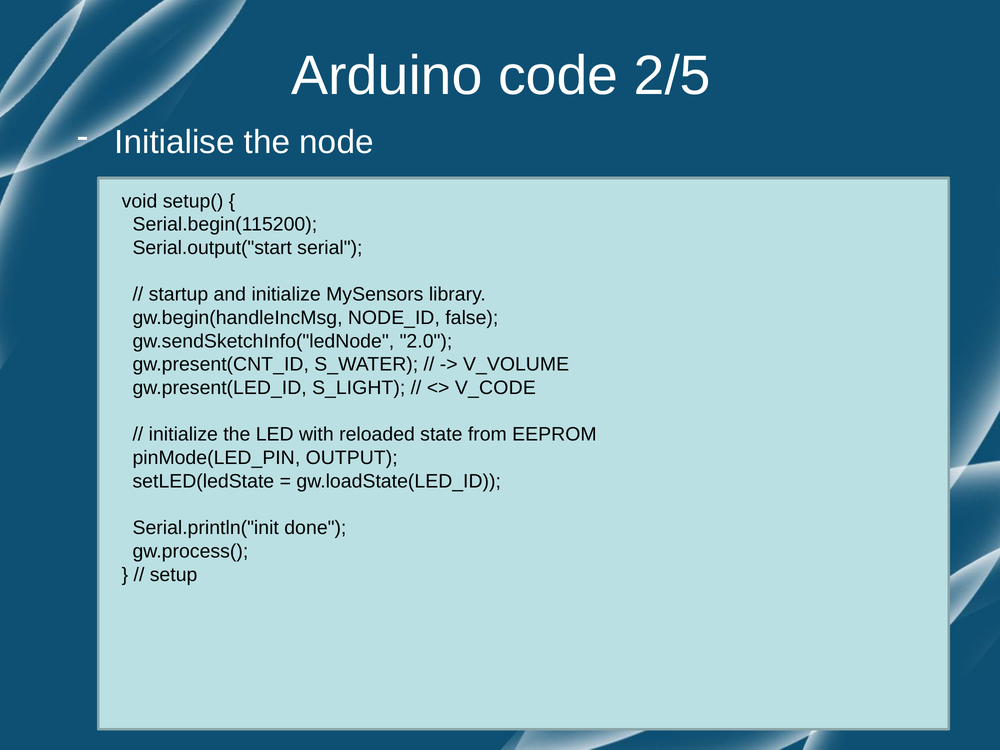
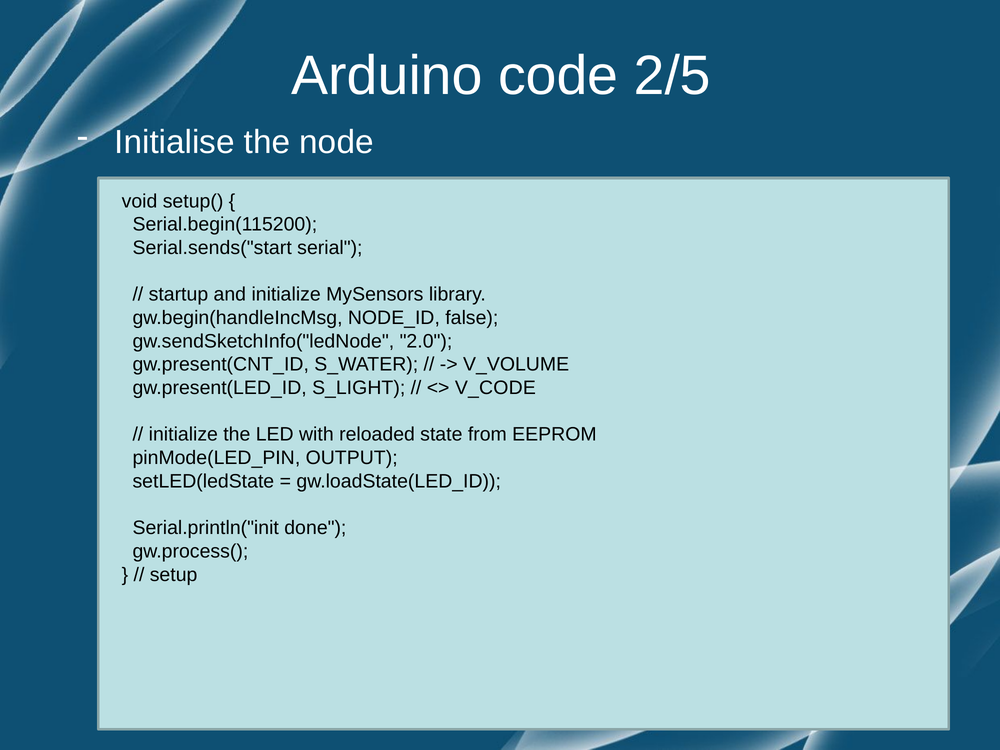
Serial.output("start: Serial.output("start -> Serial.sends("start
